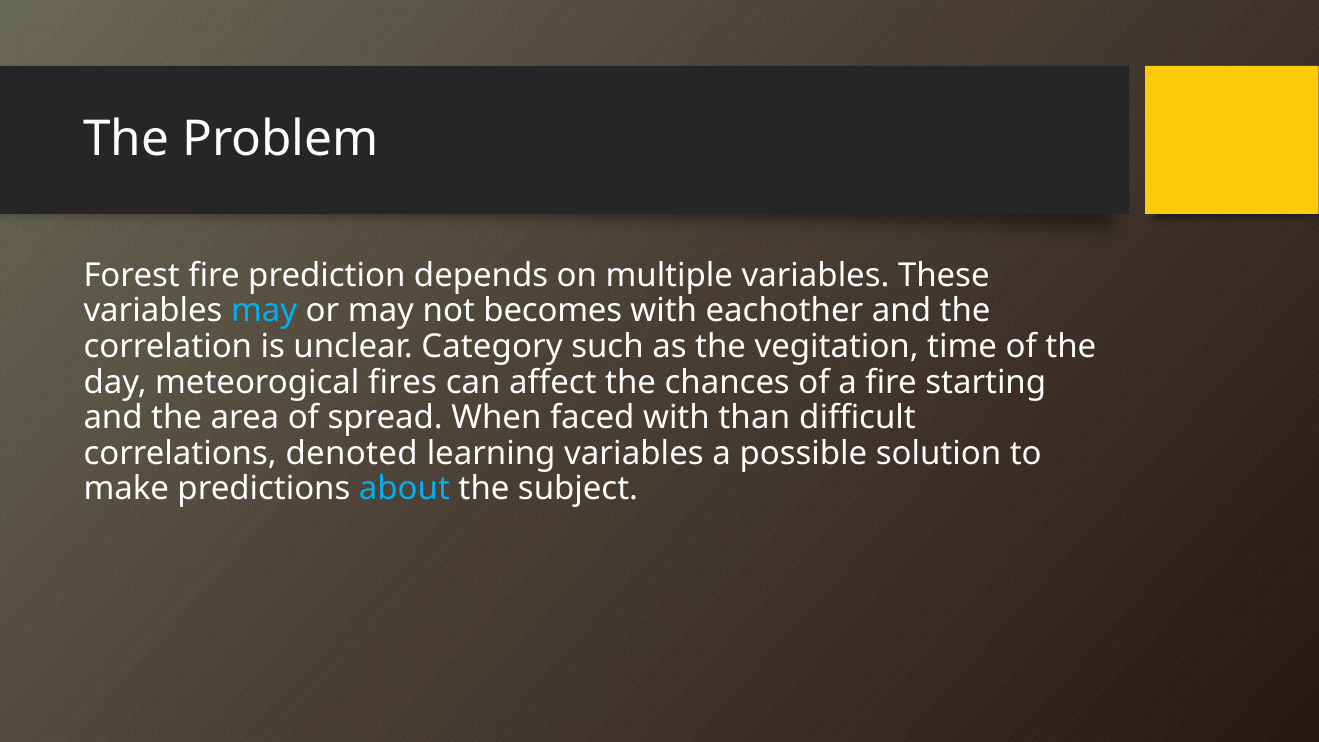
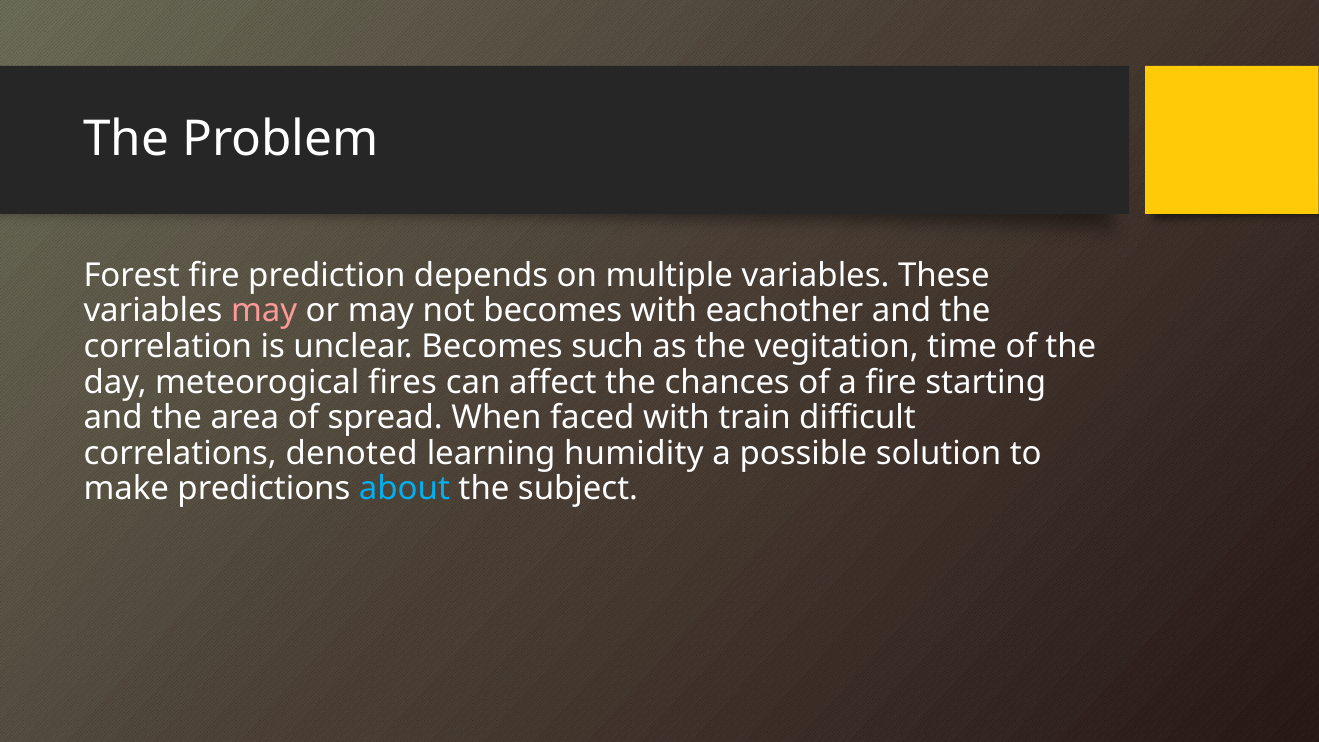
may at (264, 311) colour: light blue -> pink
unclear Category: Category -> Becomes
than: than -> train
learning variables: variables -> humidity
